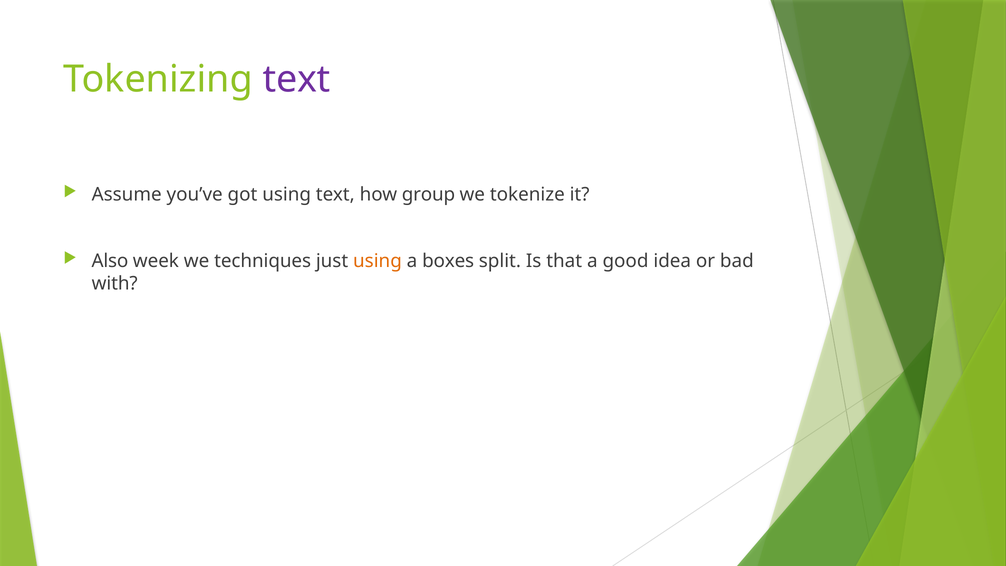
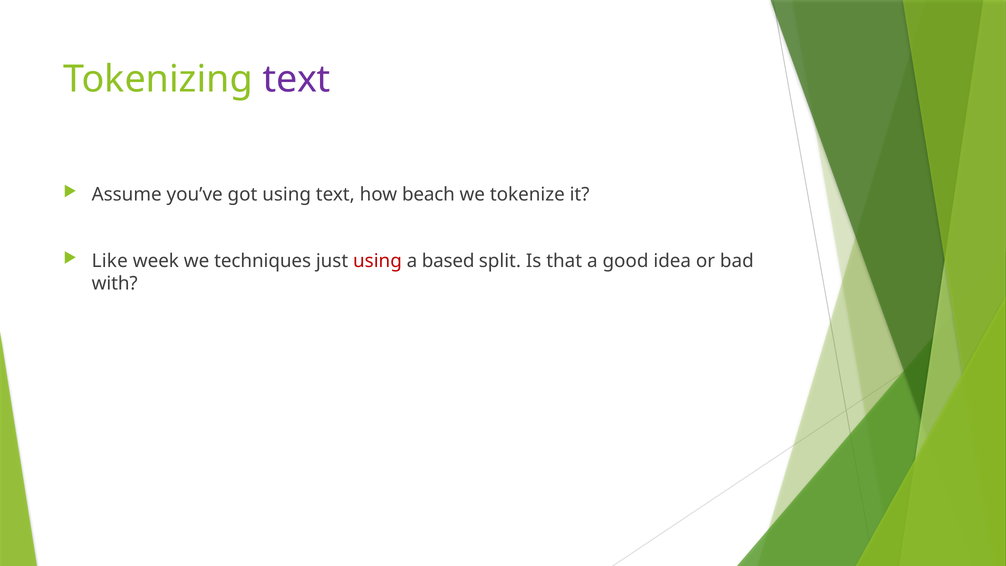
group: group -> beach
Also: Also -> Like
using at (377, 261) colour: orange -> red
boxes: boxes -> based
